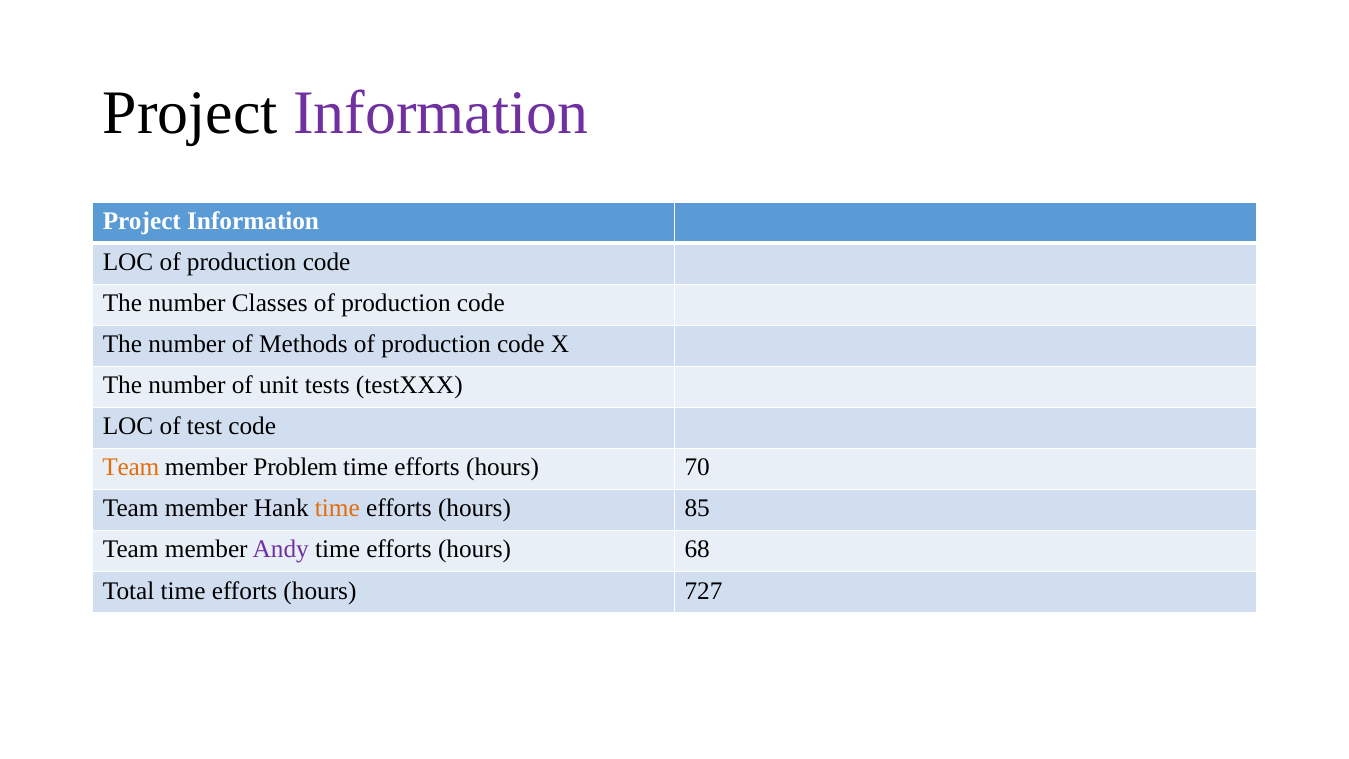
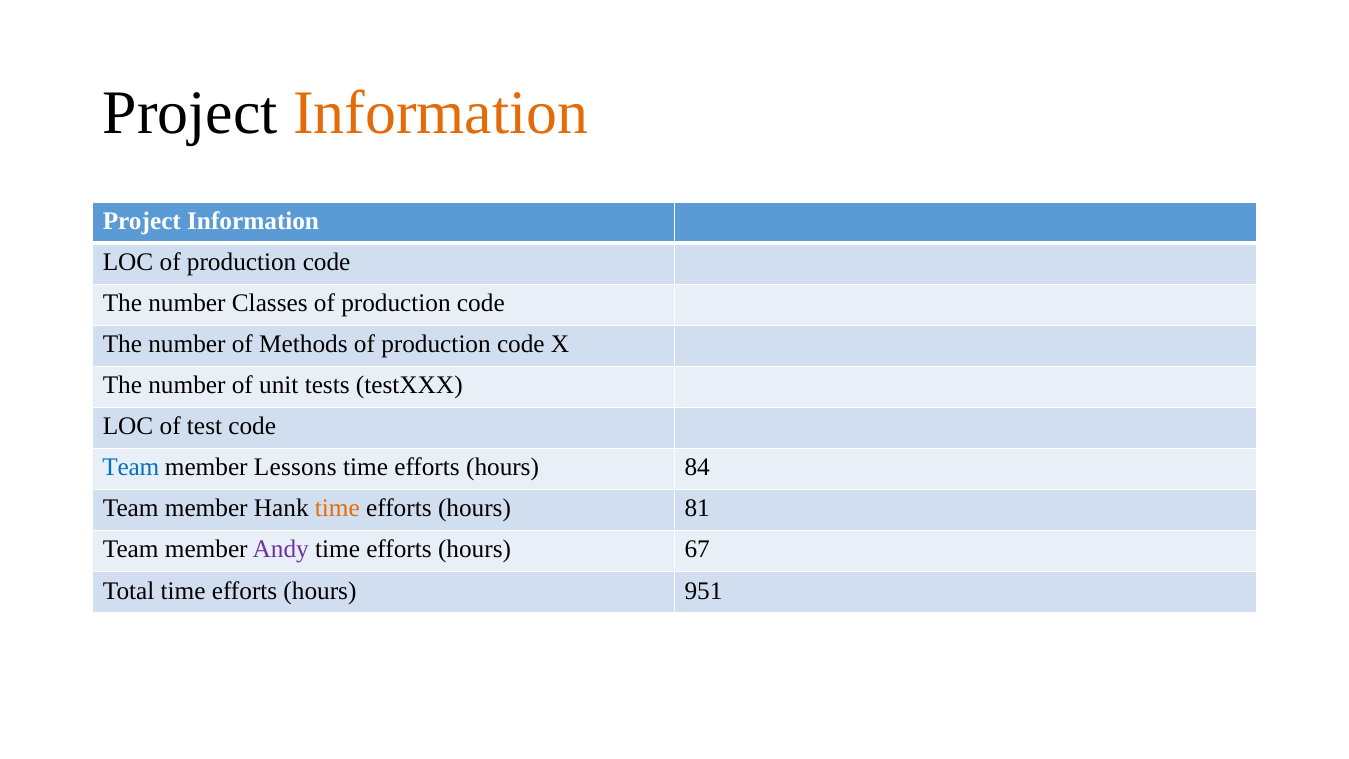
Information at (441, 113) colour: purple -> orange
Team at (131, 467) colour: orange -> blue
Problem: Problem -> Lessons
70: 70 -> 84
85: 85 -> 81
68: 68 -> 67
727: 727 -> 951
